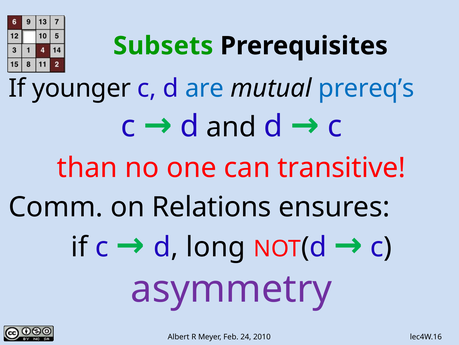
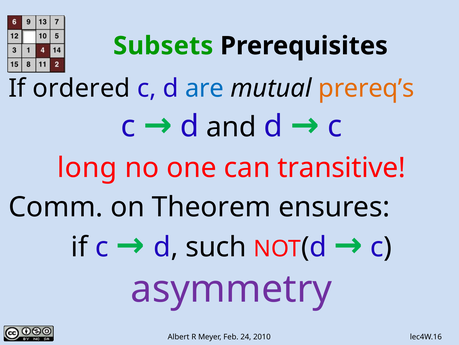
younger: younger -> ordered
prereq’s colour: blue -> orange
than: than -> long
Relations: Relations -> Theorem
long: long -> such
